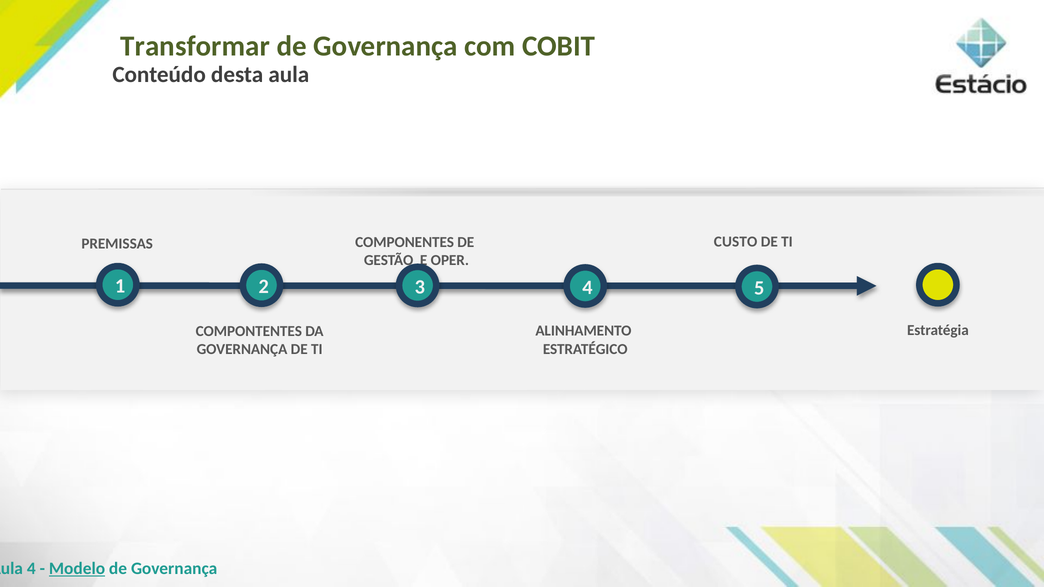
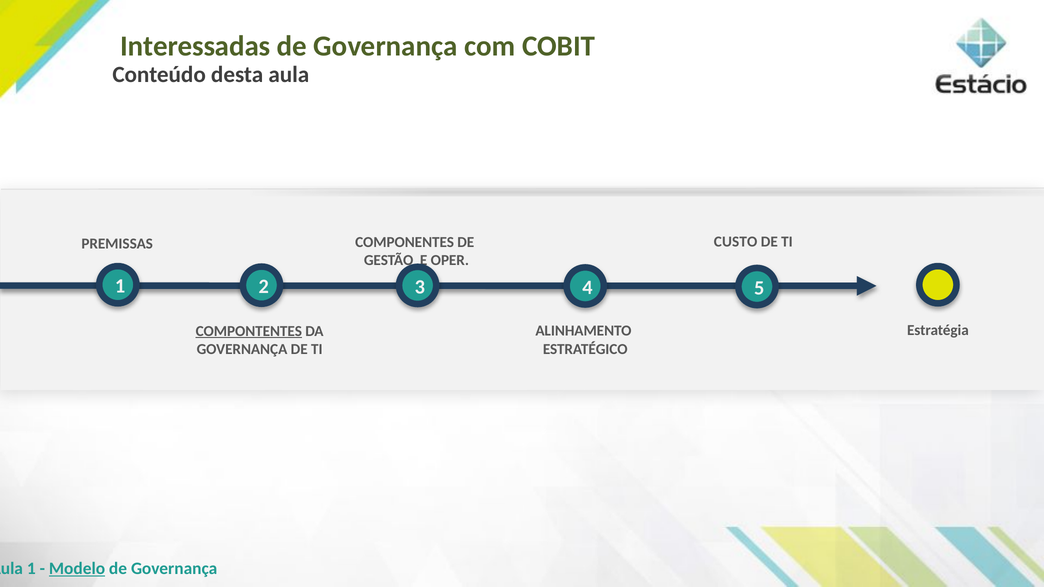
Transformar: Transformar -> Interessadas
COMPONTENTES underline: none -> present
4 at (31, 569): 4 -> 1
